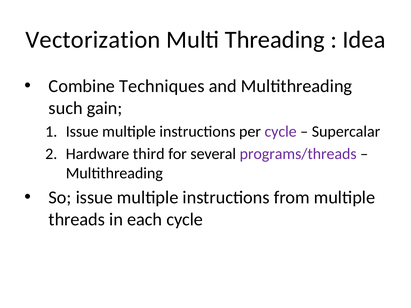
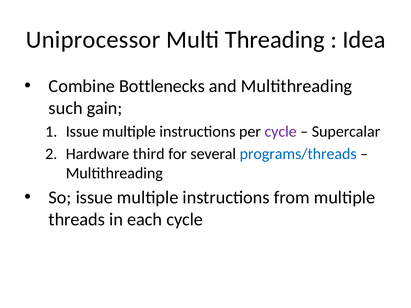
Vectorization: Vectorization -> Uniprocessor
Techniques: Techniques -> Bottlenecks
programs/threads colour: purple -> blue
